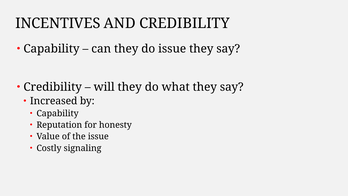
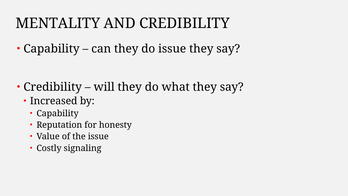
INCENTIVES: INCENTIVES -> MENTALITY
